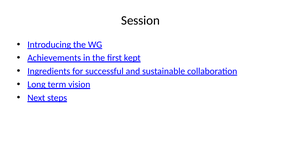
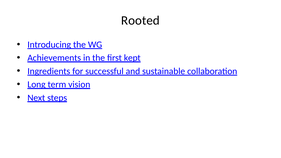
Session: Session -> Rooted
